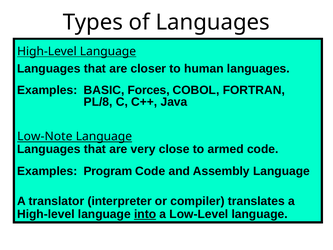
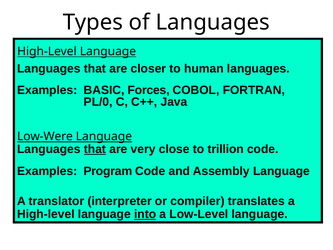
PL/8: PL/8 -> PL/0
Low-Note: Low-Note -> Low-Were
that at (95, 149) underline: none -> present
armed: armed -> trillion
